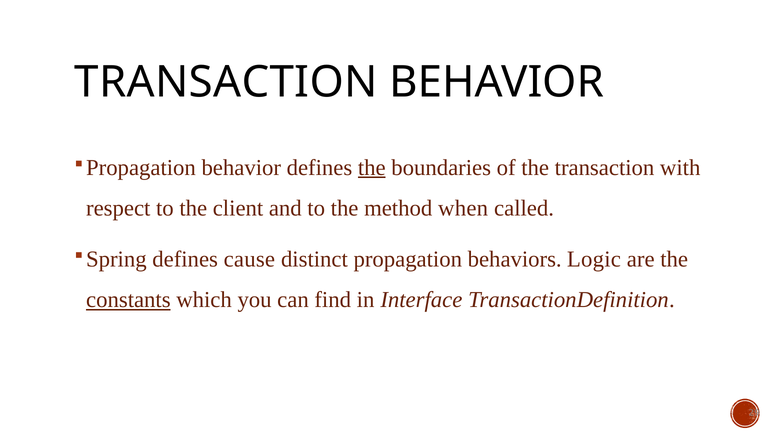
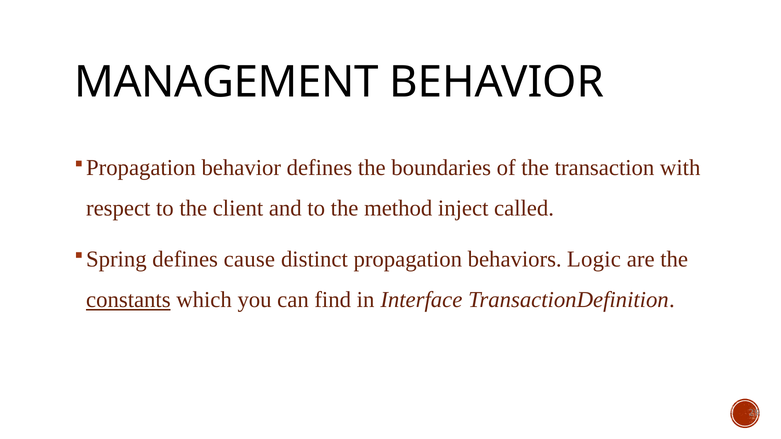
TRANSACTION at (226, 82): TRANSACTION -> MANAGEMENT
the at (372, 168) underline: present -> none
when: when -> inject
